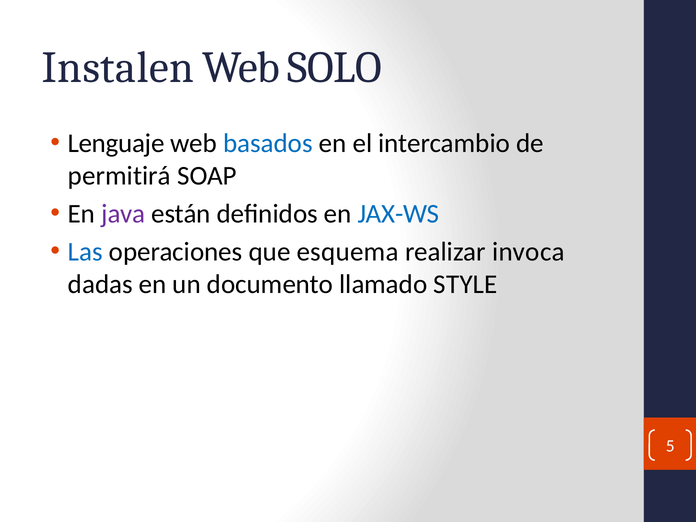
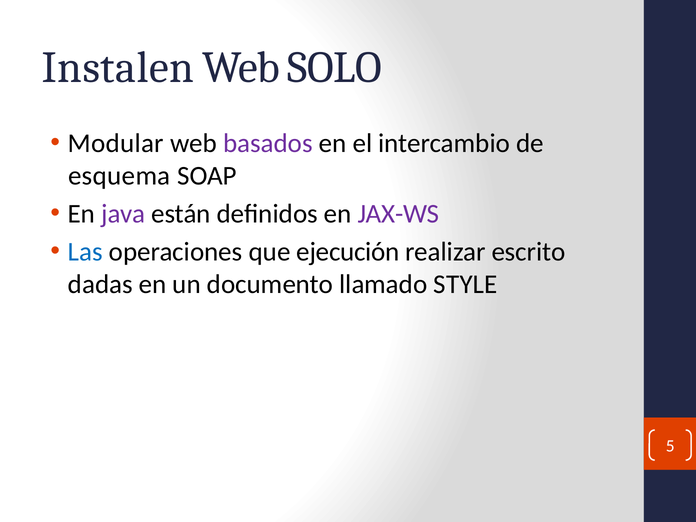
Lenguaje: Lenguaje -> Modular
basados colour: blue -> purple
permitirá: permitirá -> esquema
JAX-WS colour: blue -> purple
esquema: esquema -> ejecución
invoca: invoca -> escrito
